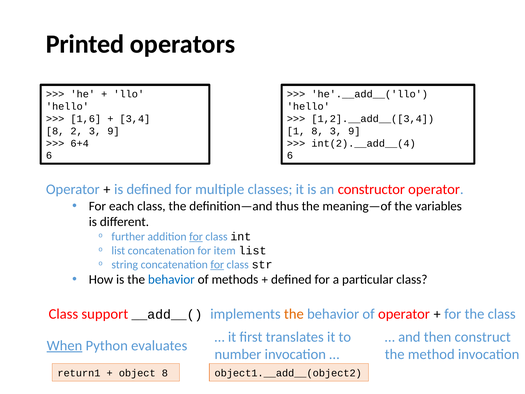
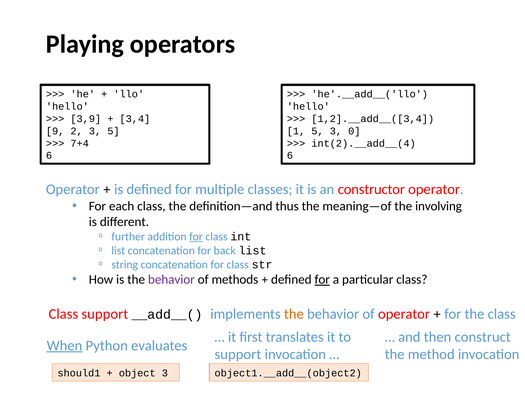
Printed: Printed -> Playing
1,6: 1,6 -> 3,9
8 at (55, 131): 8 -> 9
2 3 9: 9 -> 5
1 8: 8 -> 5
9 at (354, 131): 9 -> 0
6+4: 6+4 -> 7+4
variables: variables -> involving
item: item -> back
for at (217, 264) underline: present -> none
behavior at (171, 279) colour: blue -> purple
for at (322, 279) underline: none -> present
number at (238, 354): number -> support
return1: return1 -> should1
object 8: 8 -> 3
